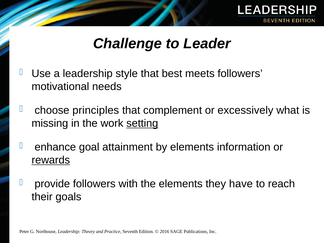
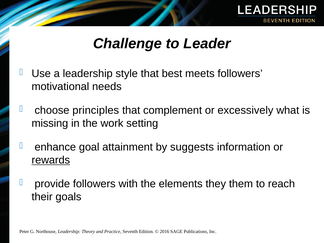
setting underline: present -> none
by elements: elements -> suggests
have: have -> them
